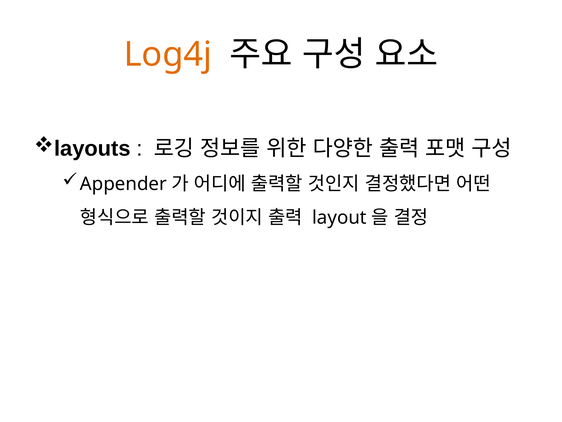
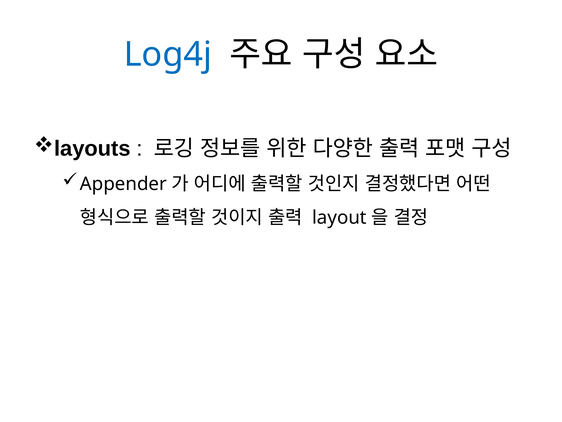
Log4j colour: orange -> blue
